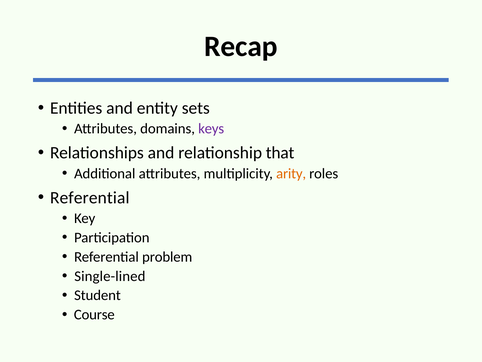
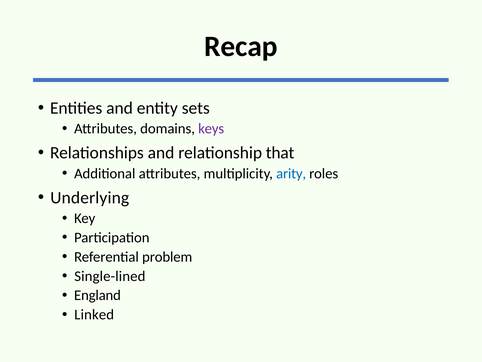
arity colour: orange -> blue
Referential at (90, 197): Referential -> Underlying
Student: Student -> England
Course: Course -> Linked
